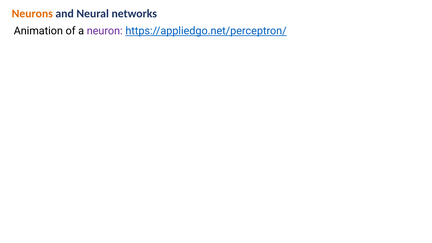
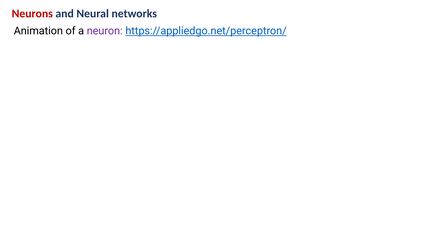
Neurons colour: orange -> red
